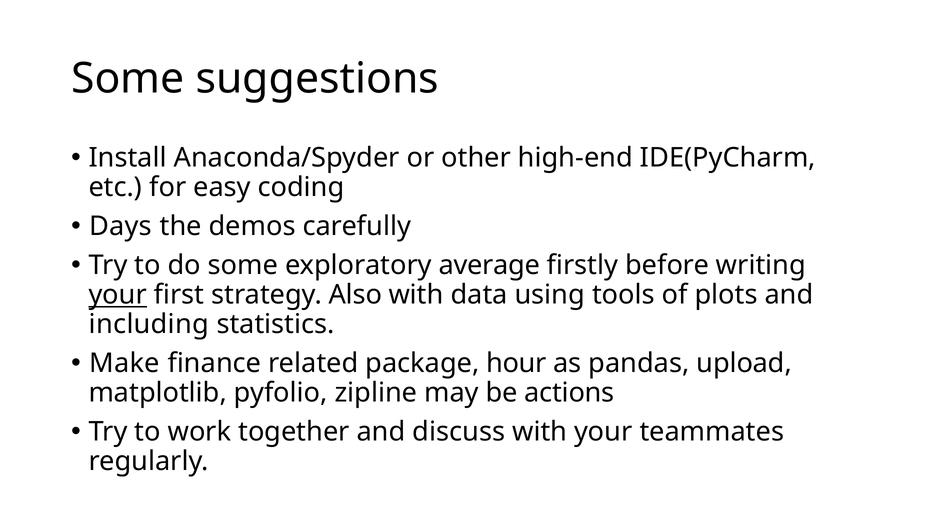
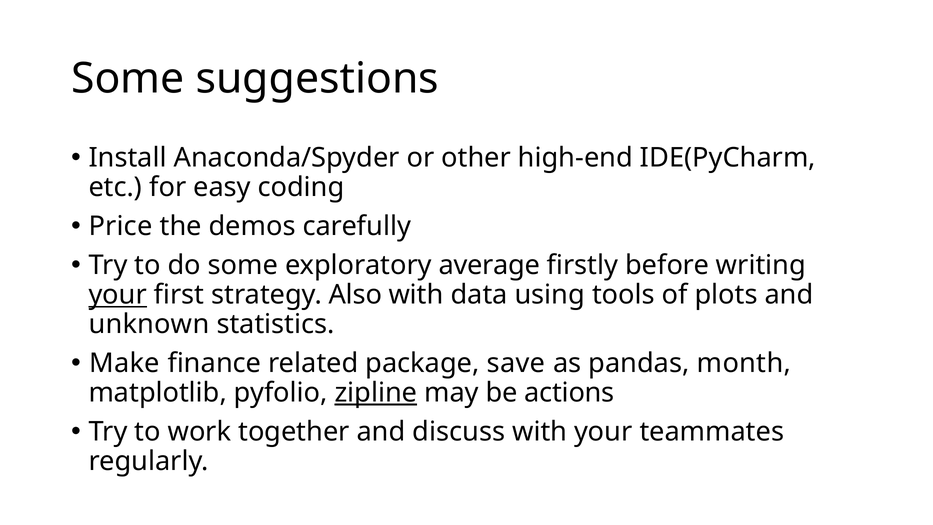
Days: Days -> Price
including: including -> unknown
hour: hour -> save
upload: upload -> month
zipline underline: none -> present
